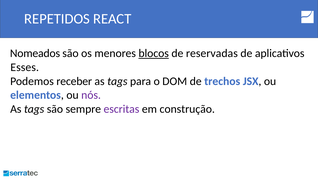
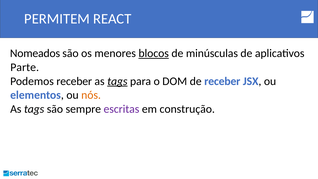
REPETIDOS: REPETIDOS -> PERMITEM
reservadas: reservadas -> minúsculas
Esses: Esses -> Parte
tags at (117, 81) underline: none -> present
de trechos: trechos -> receber
nós colour: purple -> orange
